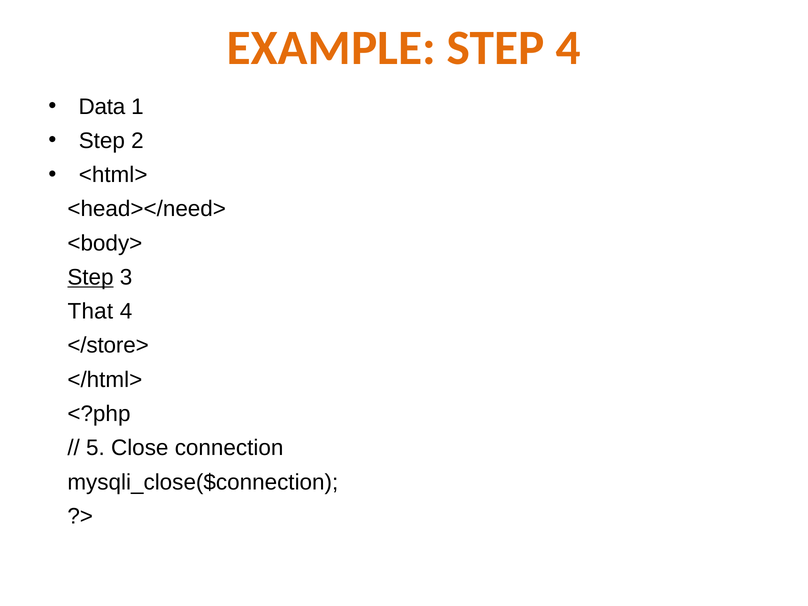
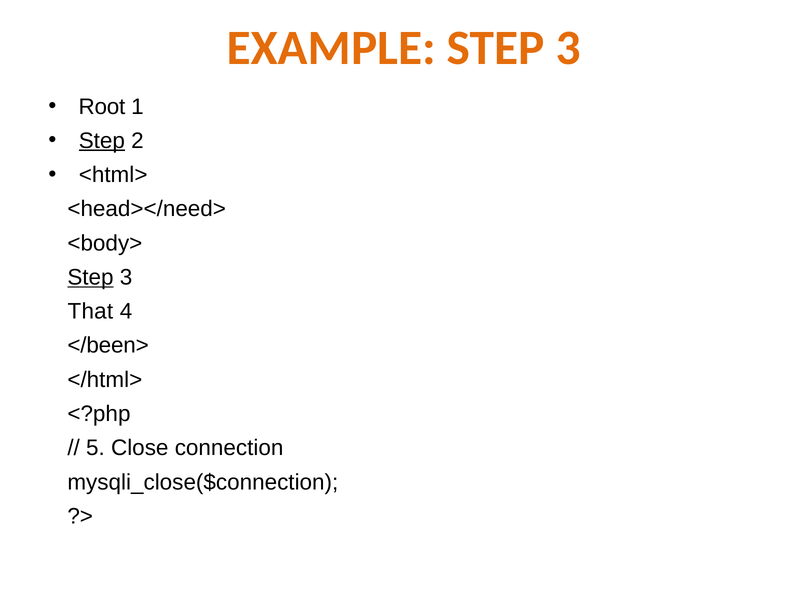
EXAMPLE STEP 4: 4 -> 3
Data: Data -> Root
Step at (102, 141) underline: none -> present
</store>: </store> -> </been>
